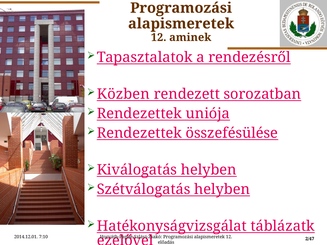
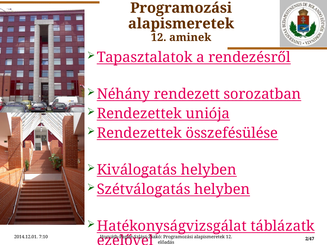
Közben: Közben -> Néhány
